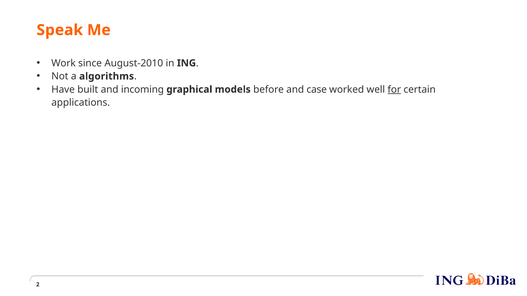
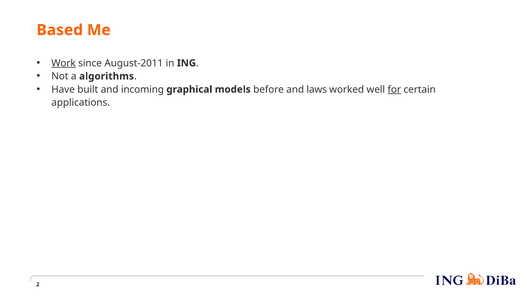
Speak: Speak -> Based
Work underline: none -> present
August-2010: August-2010 -> August-2011
case: case -> laws
